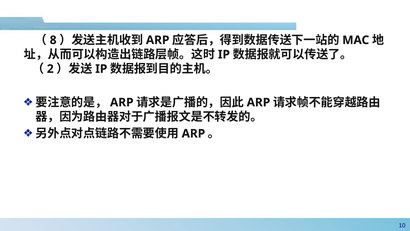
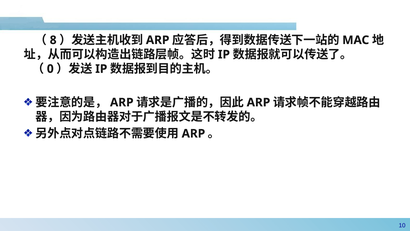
2: 2 -> 0
